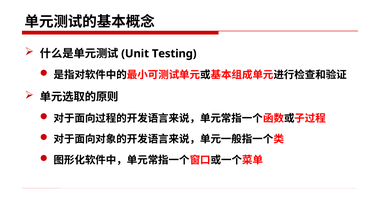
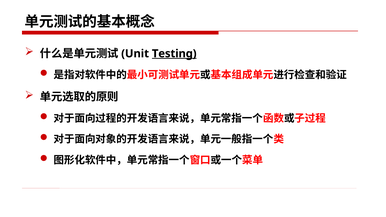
Testing underline: none -> present
